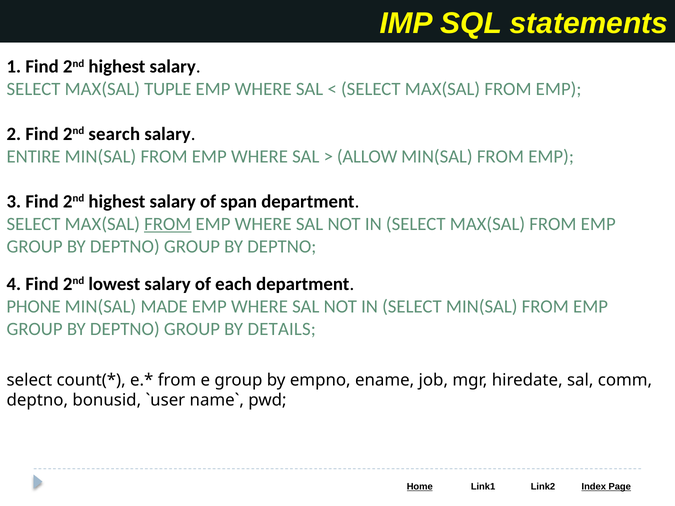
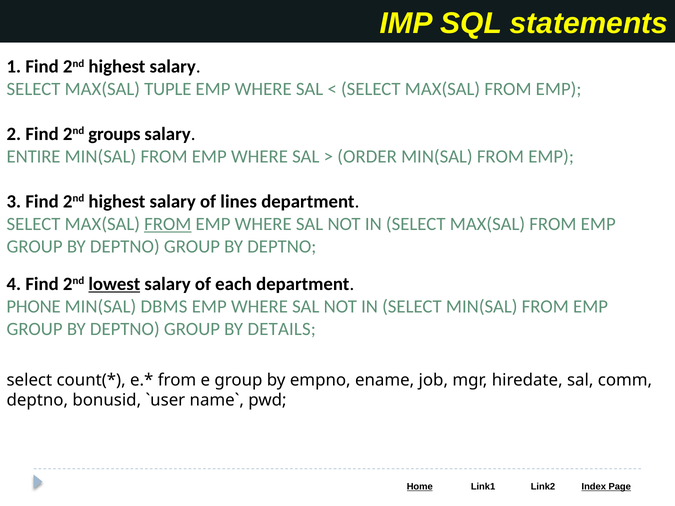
search: search -> groups
ALLOW: ALLOW -> ORDER
span: span -> lines
lowest underline: none -> present
MADE: MADE -> DBMS
